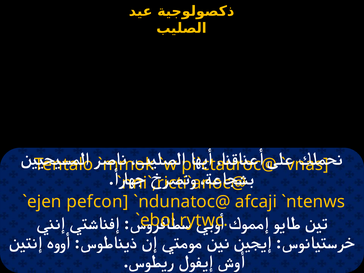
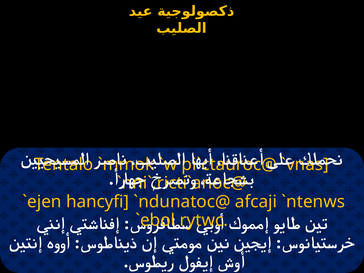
pefcon: pefcon -> hancyfi
